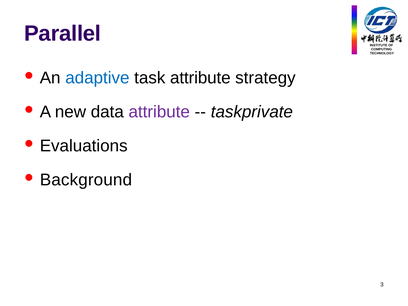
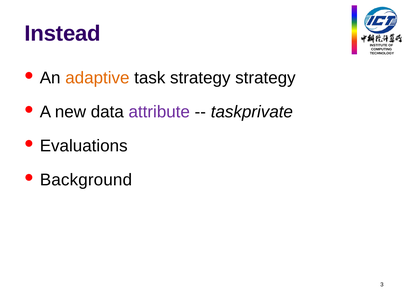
Parallel: Parallel -> Instead
adaptive colour: blue -> orange
task attribute: attribute -> strategy
